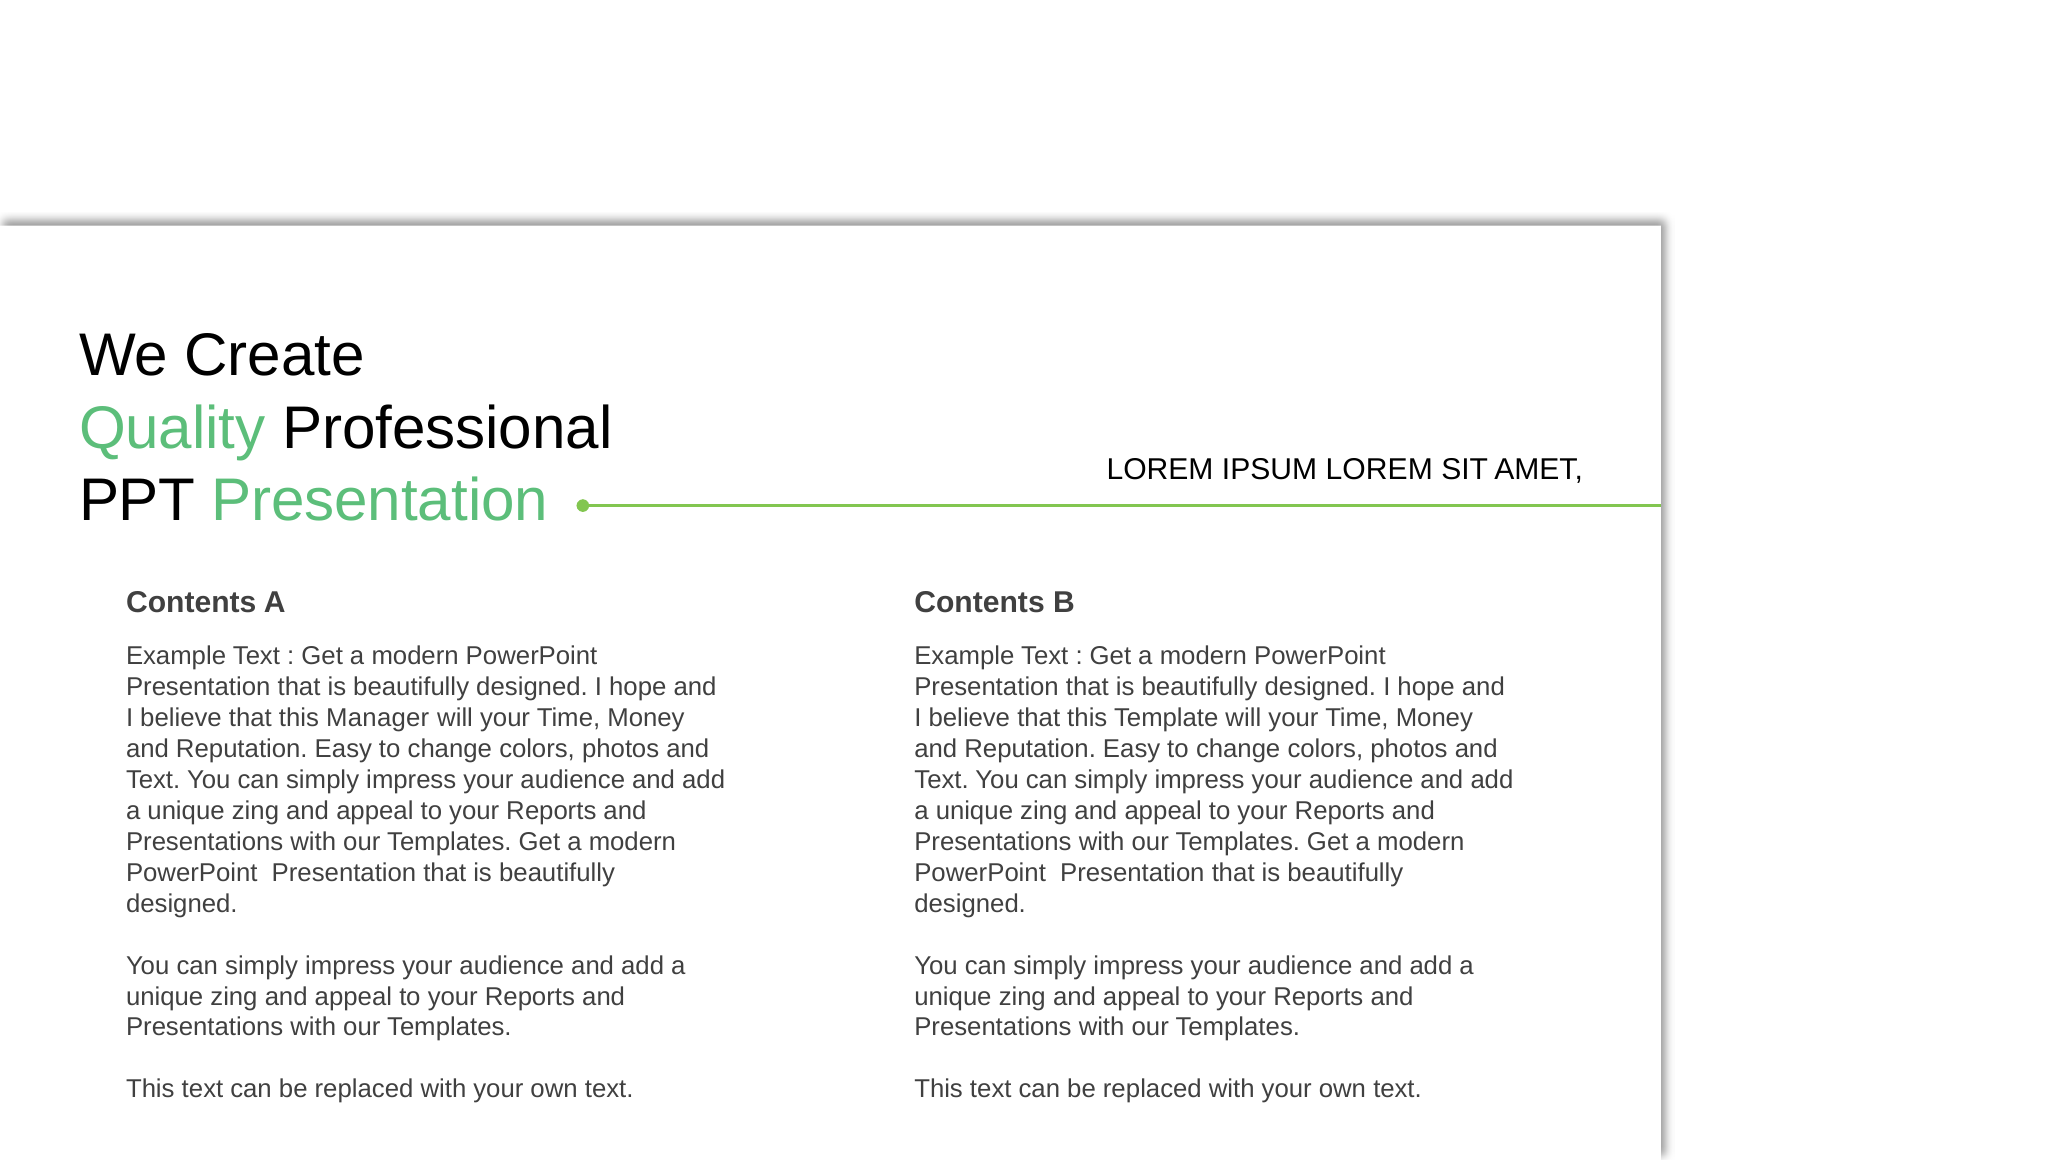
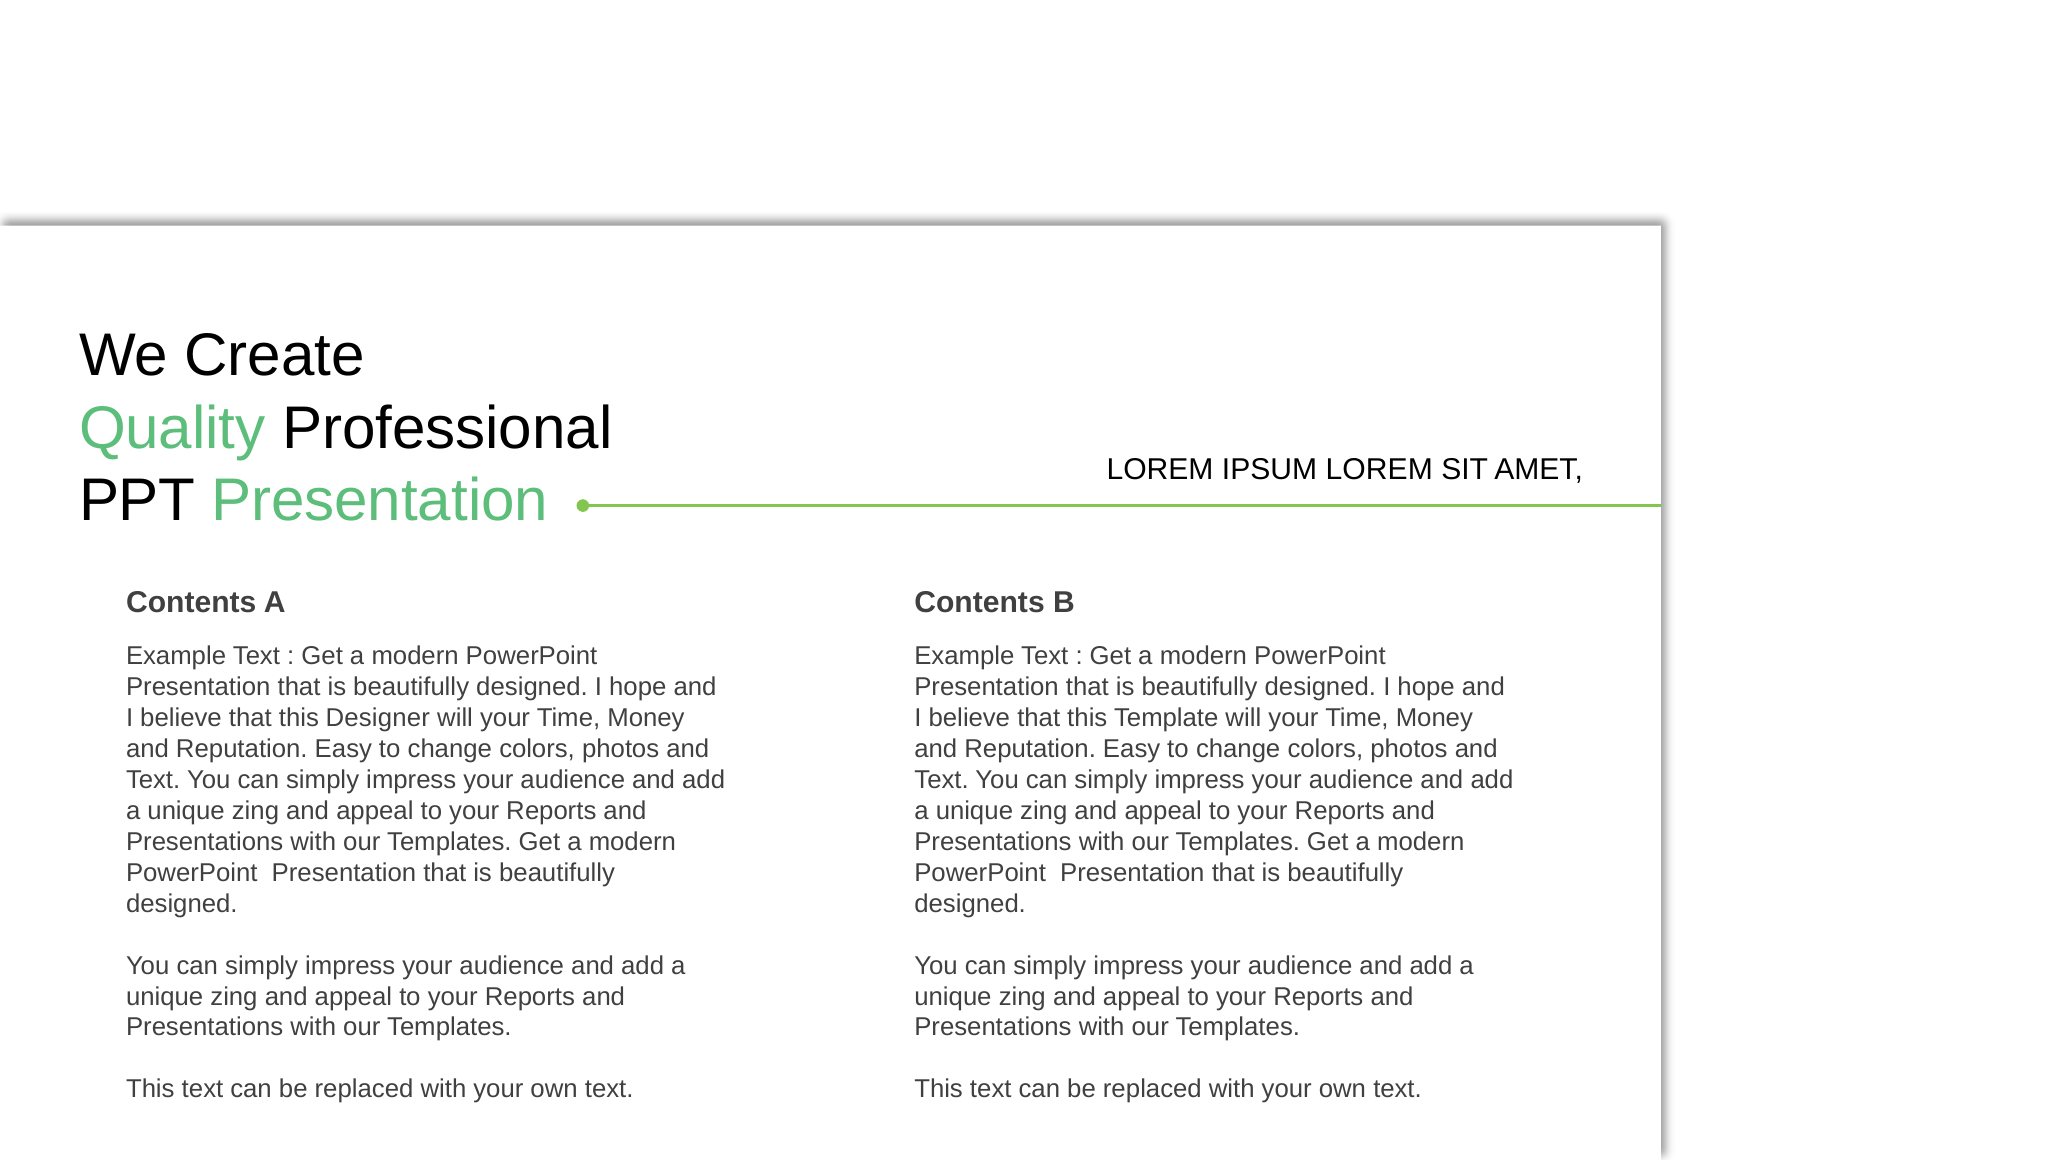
Manager: Manager -> Designer
